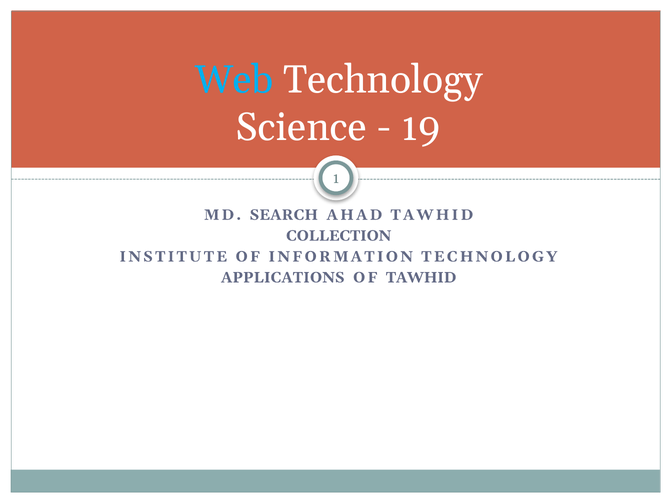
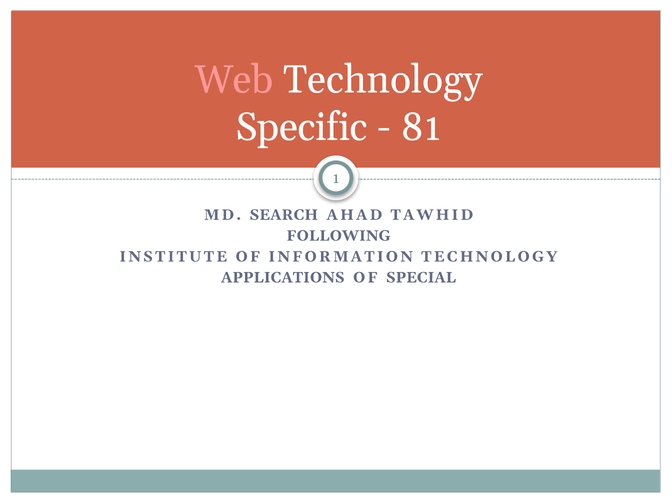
Web colour: light blue -> pink
Science: Science -> Specific
19: 19 -> 81
COLLECTION: COLLECTION -> FOLLOWING
OF TAWHID: TAWHID -> SPECIAL
